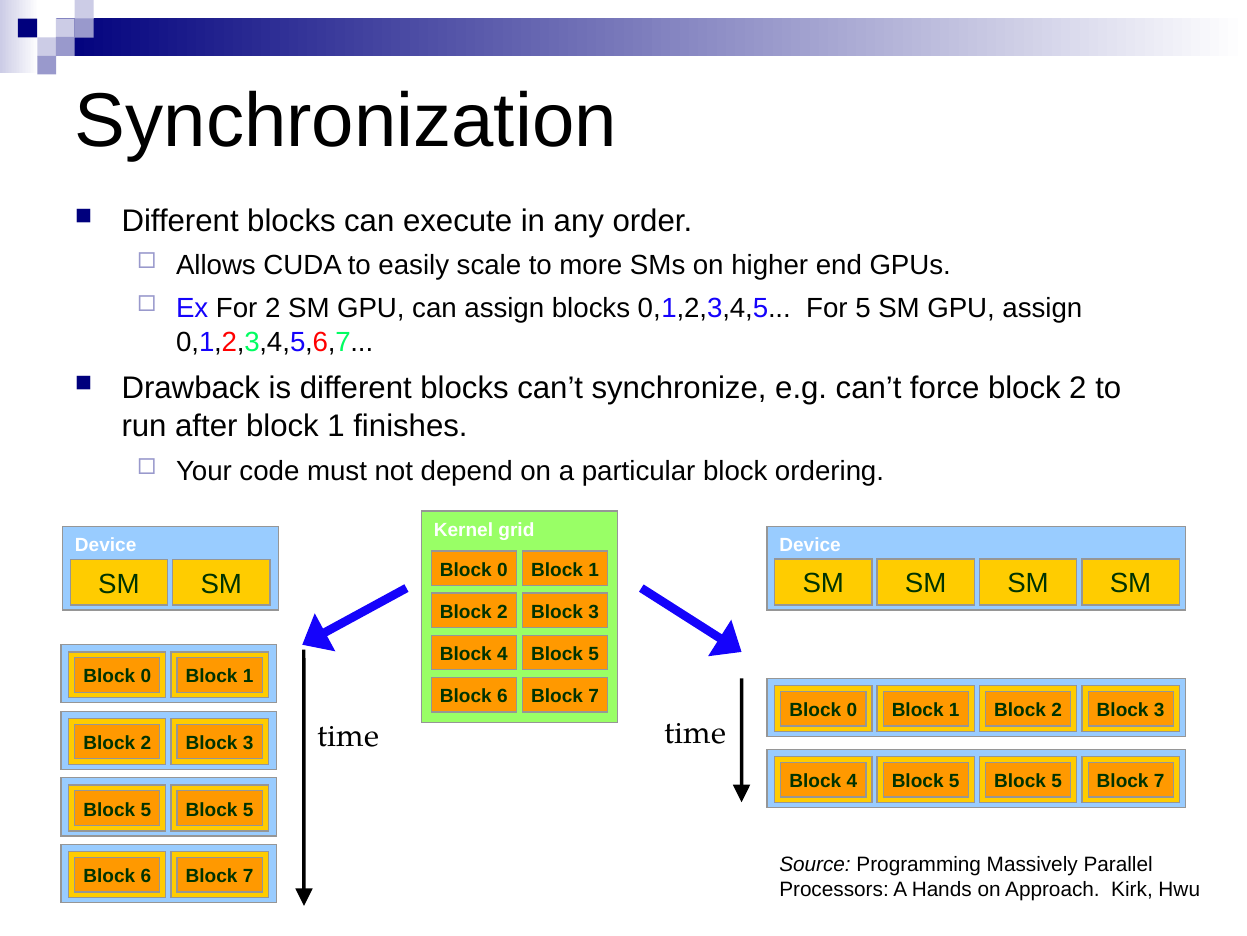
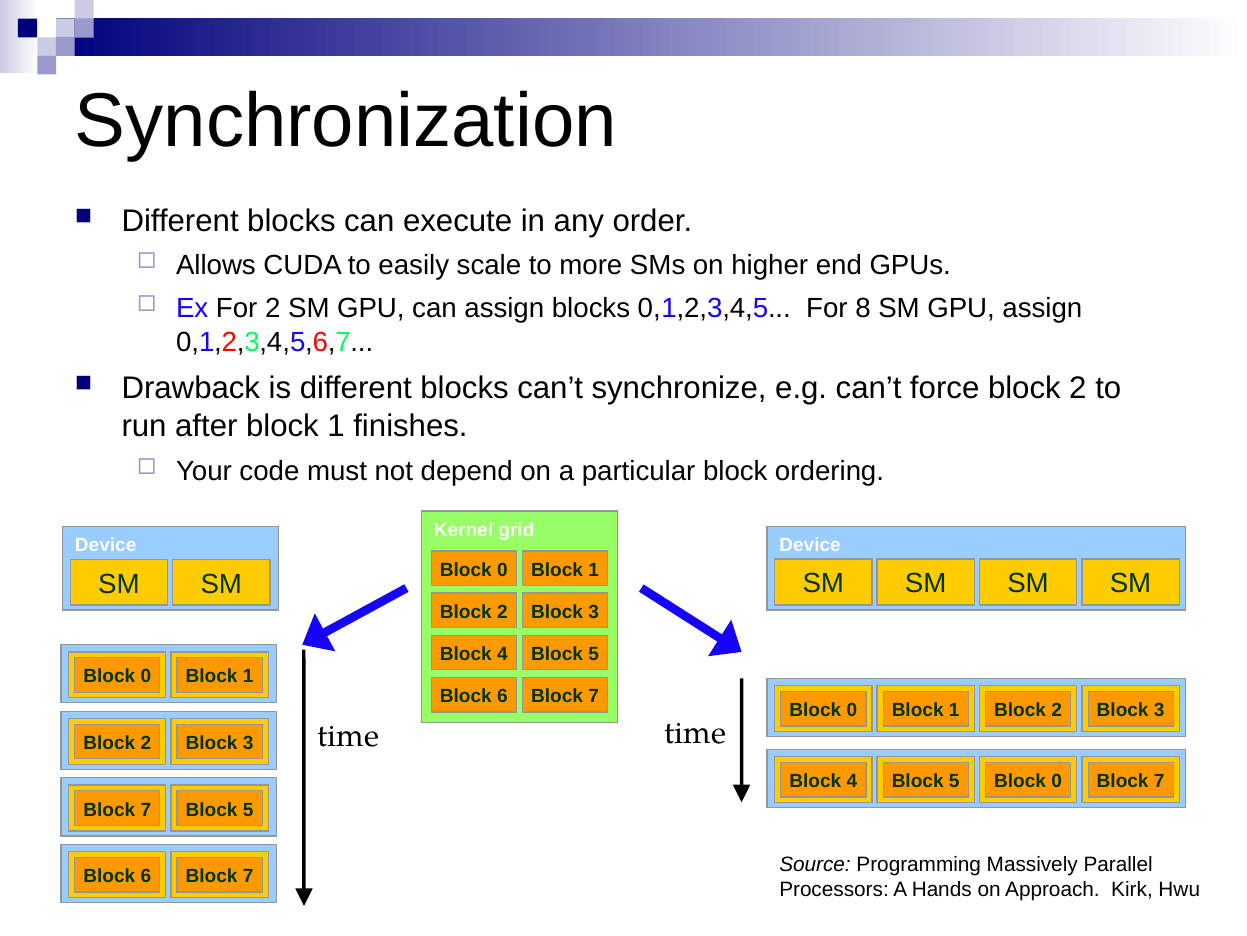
For 5: 5 -> 8
5 at (1057, 781): 5 -> 0
5 at (146, 809): 5 -> 7
